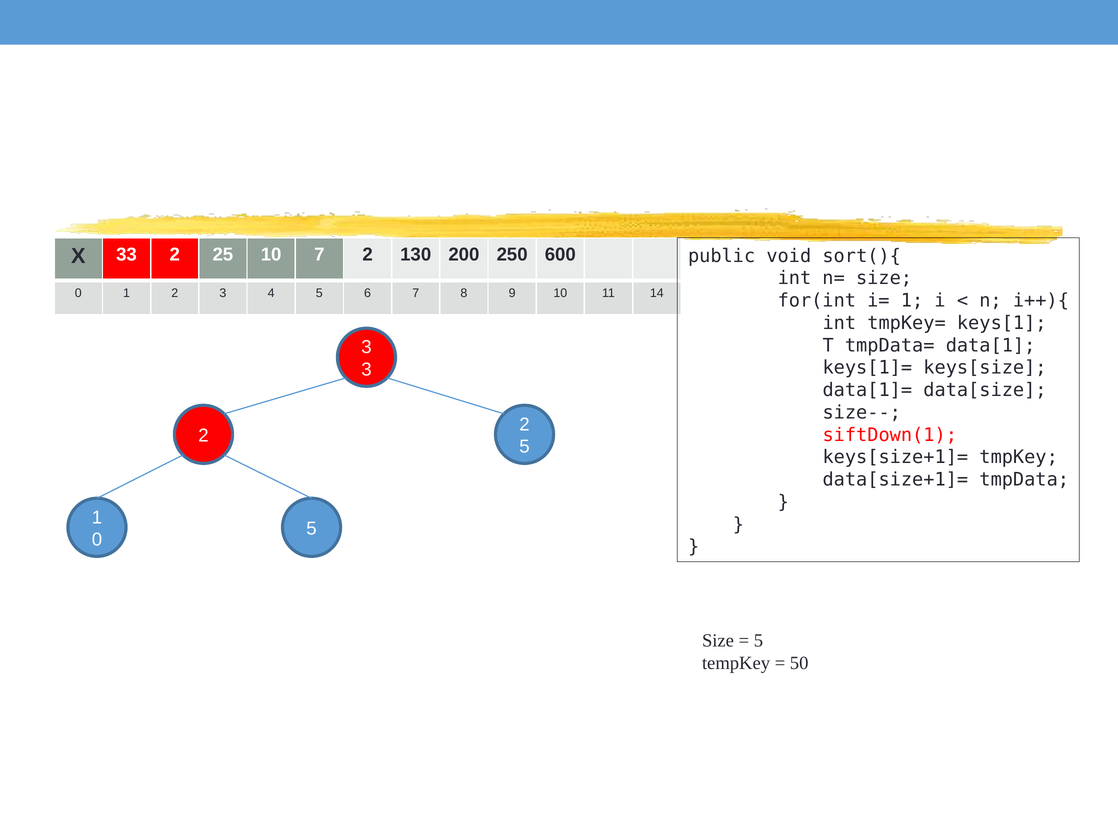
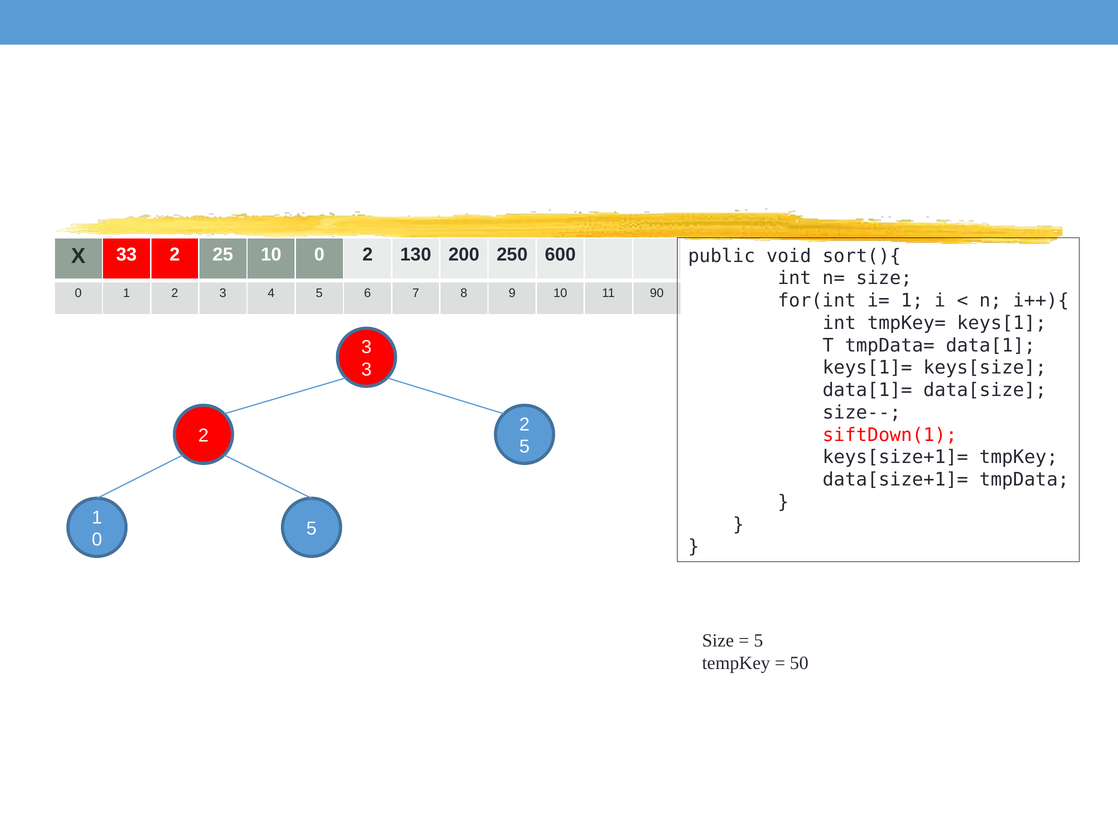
10 7: 7 -> 0
14: 14 -> 90
